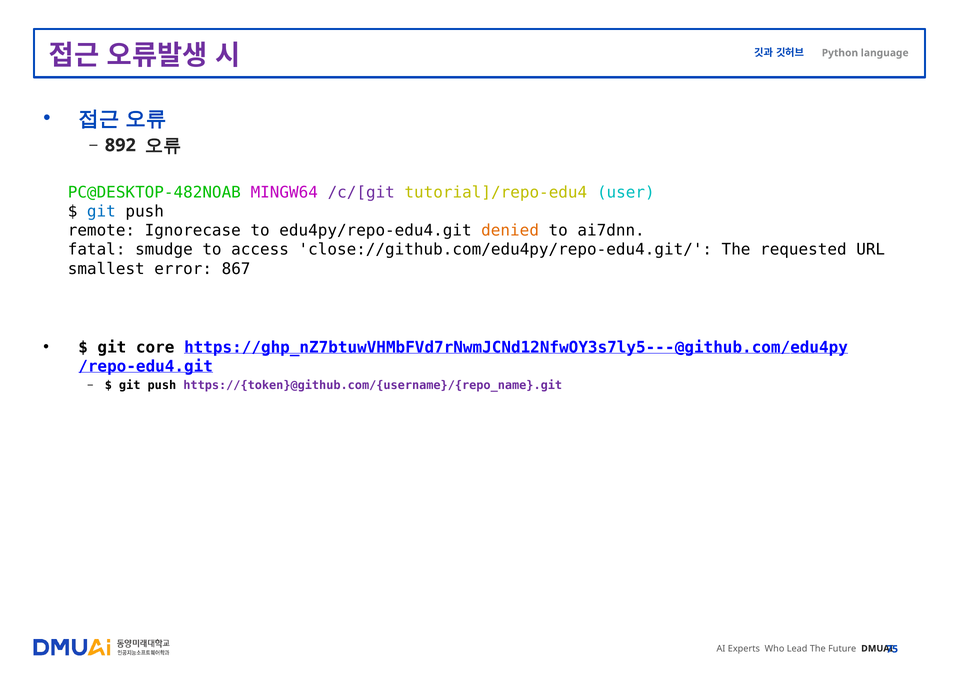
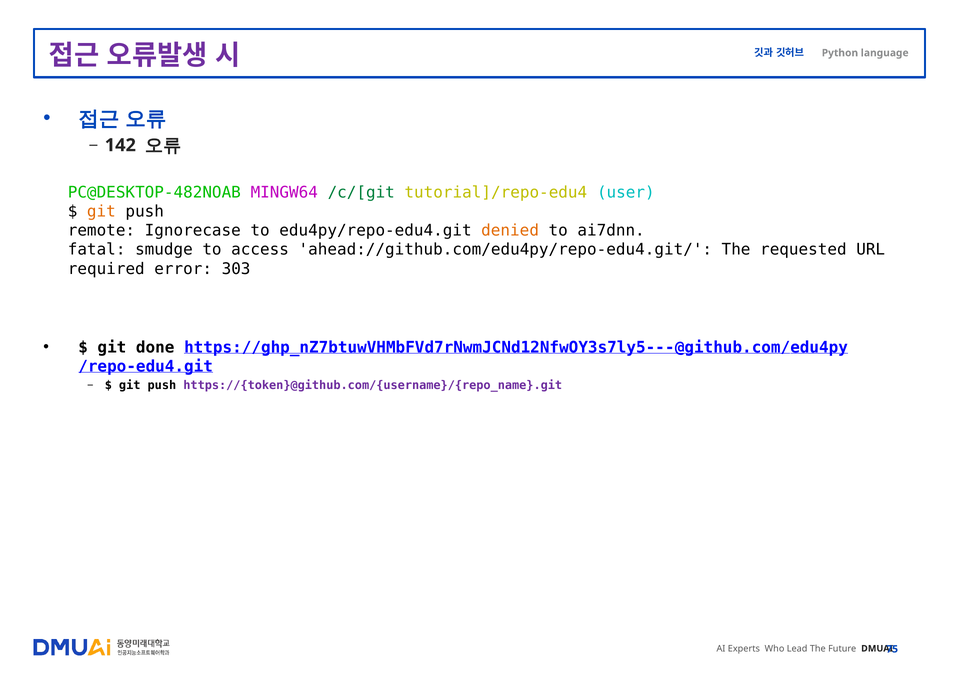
892: 892 -> 142
/c/[git colour: purple -> green
git at (101, 211) colour: blue -> orange
close://github.com/edu4py/repo-edu4.git/: close://github.com/edu4py/repo-edu4.git/ -> ahead://github.com/edu4py/repo-edu4.git/
smallest: smallest -> required
867: 867 -> 303
core: core -> done
